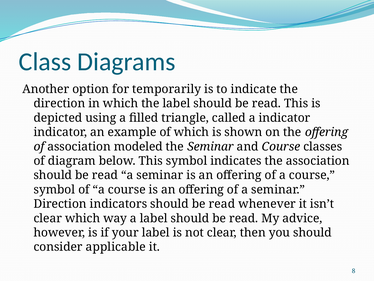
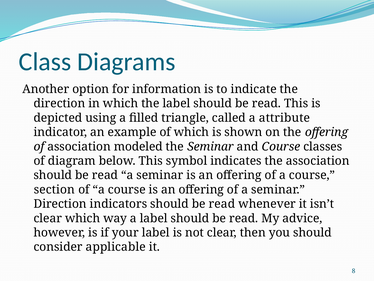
temporarily: temporarily -> information
a indicator: indicator -> attribute
symbol at (54, 189): symbol -> section
